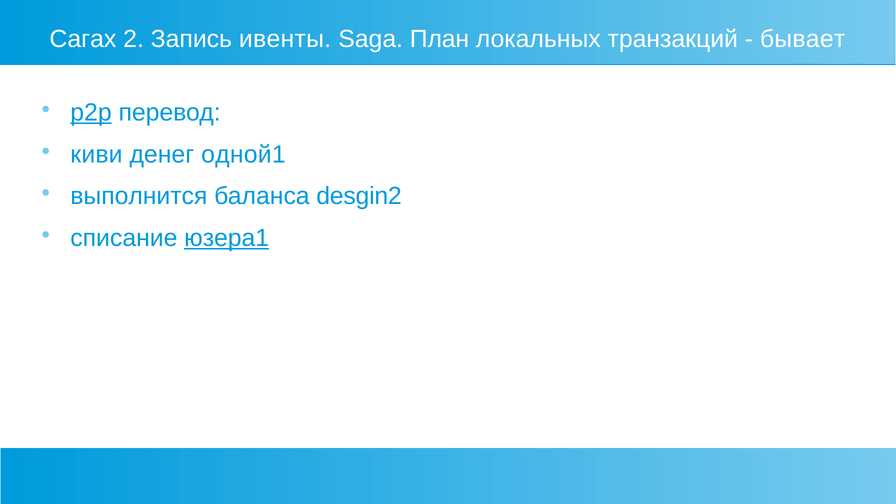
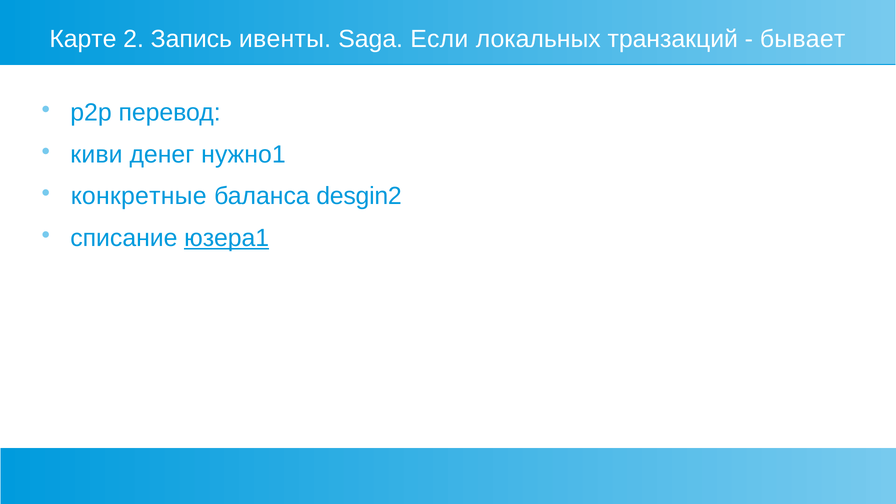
Сагах: Сагах -> Карте
План: План -> Если
p2p underline: present -> none
одной1: одной1 -> нужно1
выполнится: выполнится -> конкретные
